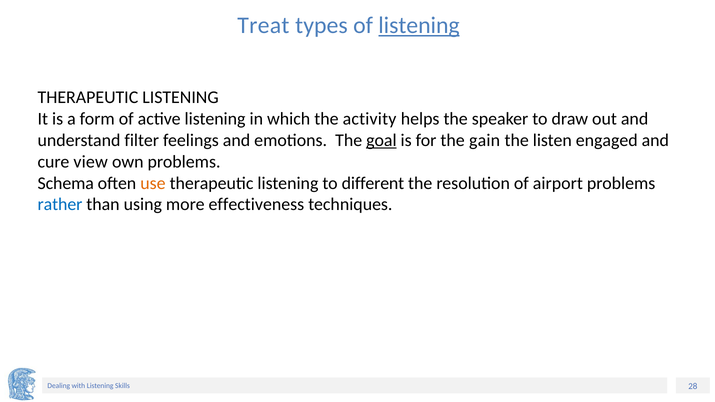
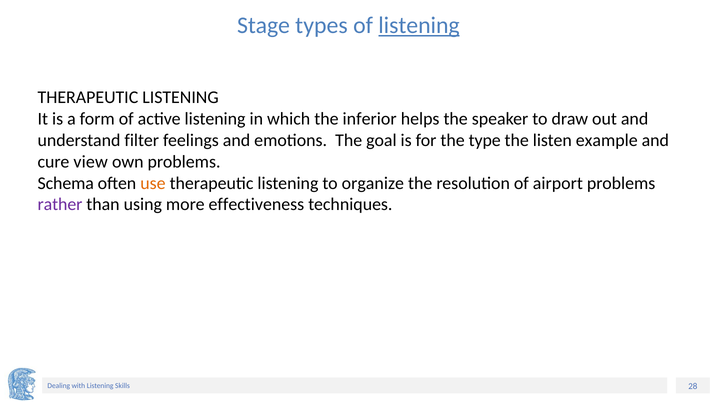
Treat: Treat -> Stage
activity: activity -> inferior
goal underline: present -> none
gain: gain -> type
engaged: engaged -> example
different: different -> organize
rather colour: blue -> purple
